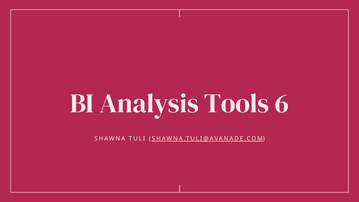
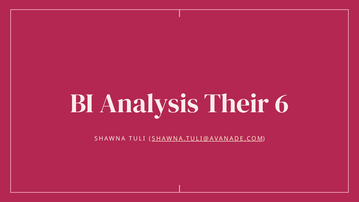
Tools: Tools -> Their
